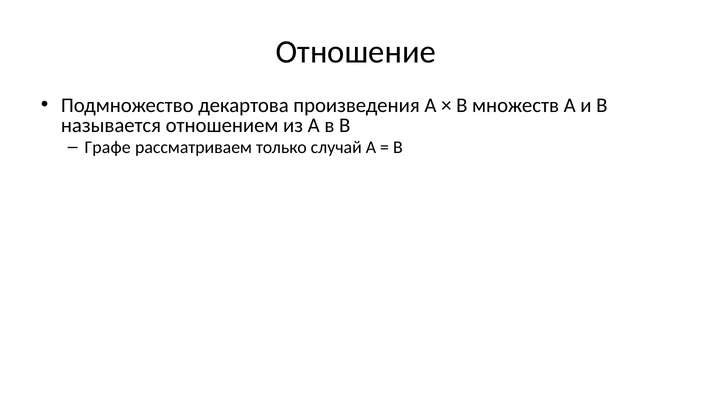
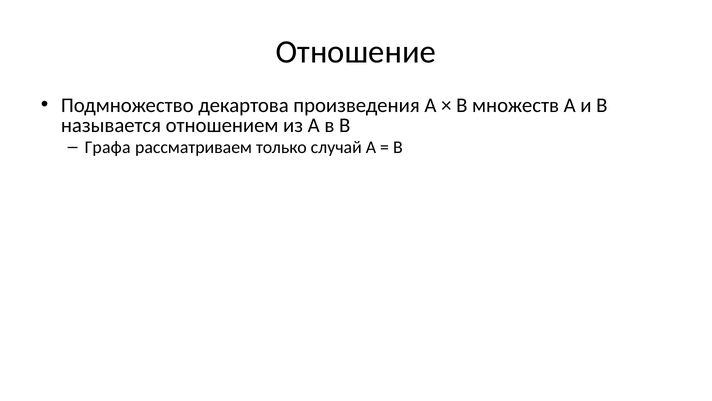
Графе: Графе -> Графа
